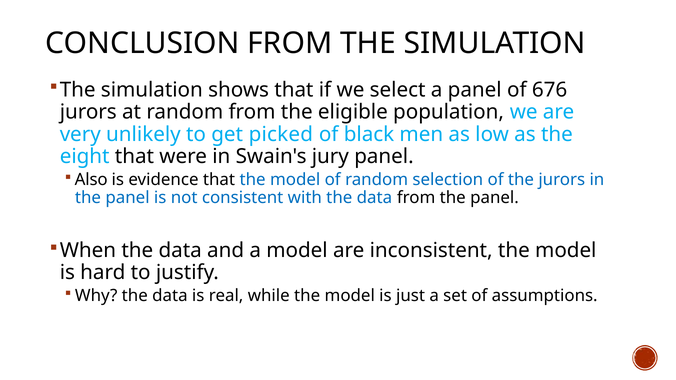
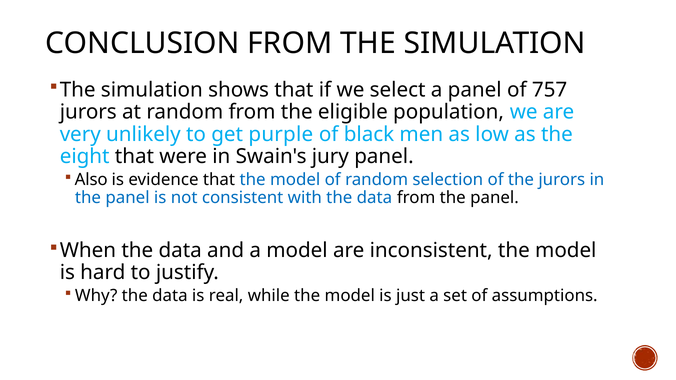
676: 676 -> 757
picked: picked -> purple
